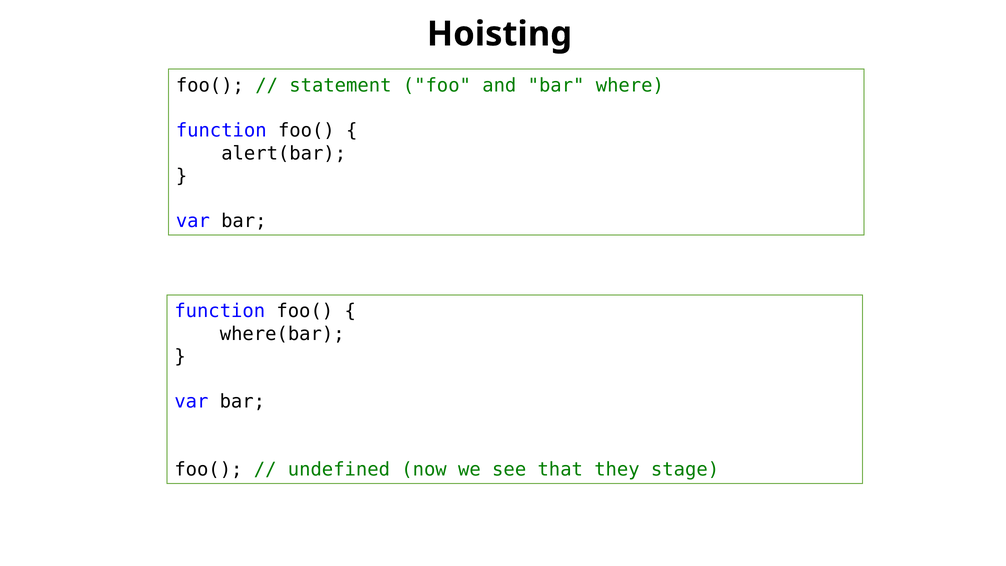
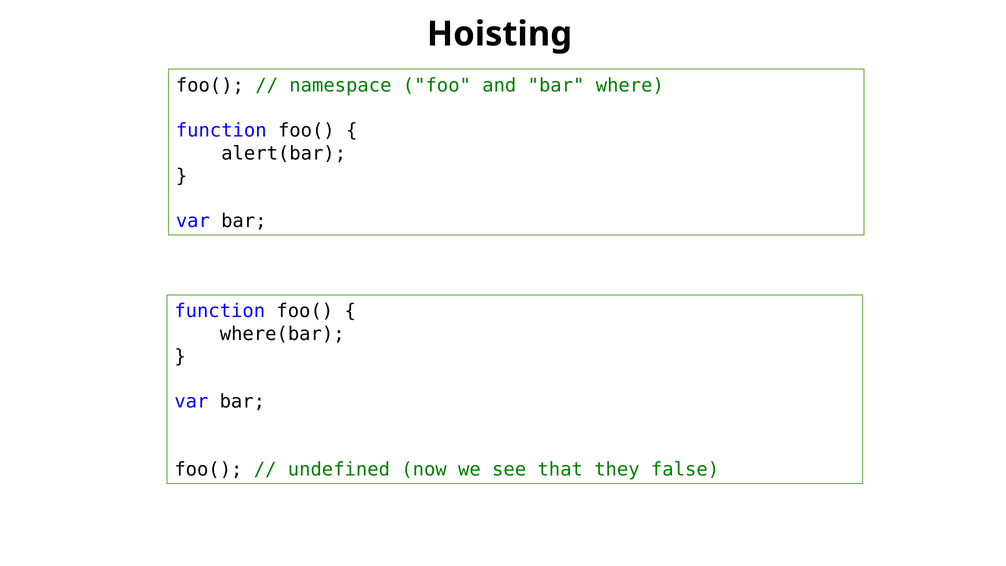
statement: statement -> namespace
stage: stage -> false
